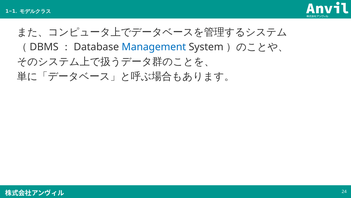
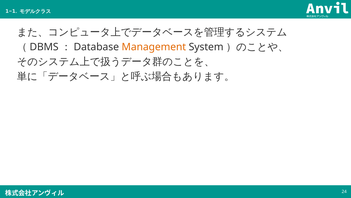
Management colour: blue -> orange
